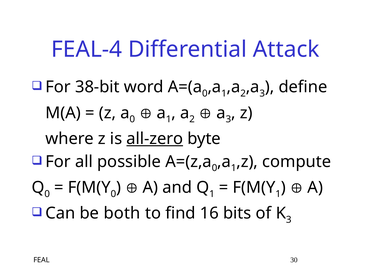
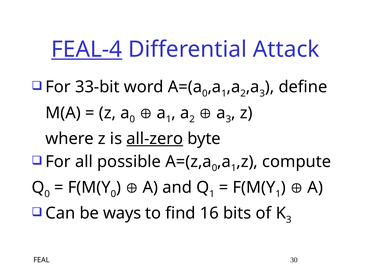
FEAL-4 underline: none -> present
38-bit: 38-bit -> 33-bit
both: both -> ways
